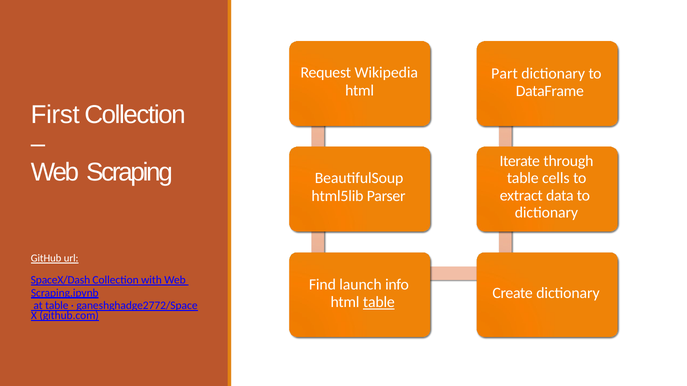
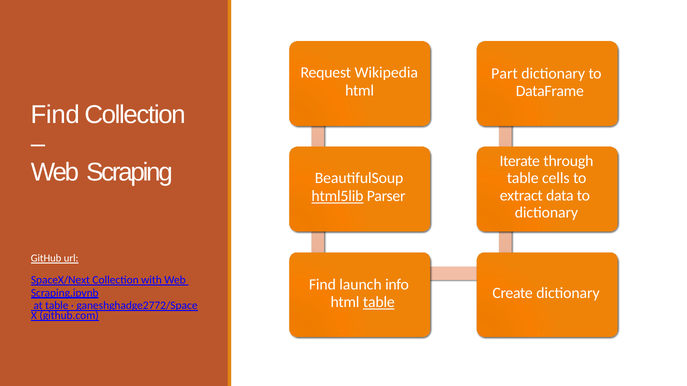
First at (55, 115): First -> Find
html5lib underline: none -> present
SpaceX/Dash: SpaceX/Dash -> SpaceX/Next
